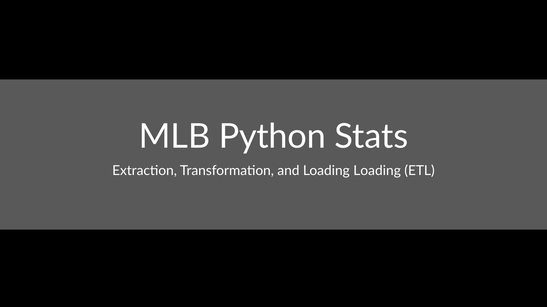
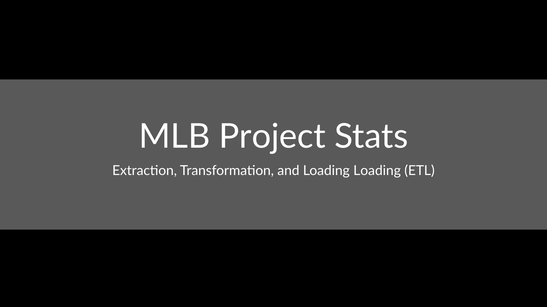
Python: Python -> Project
